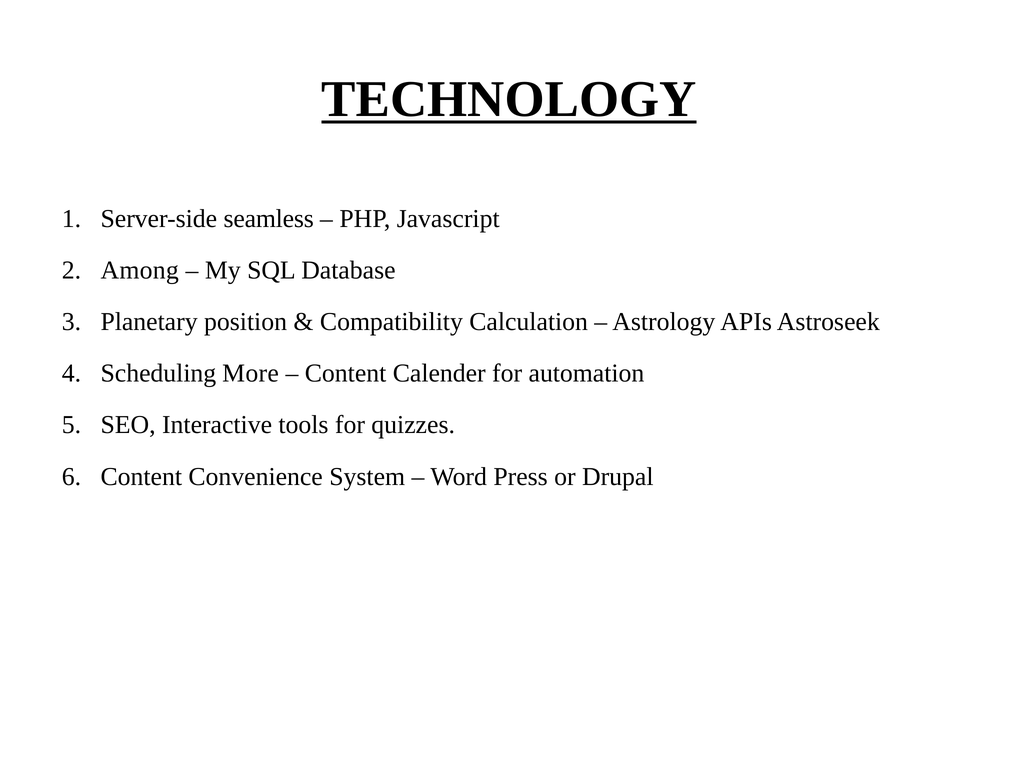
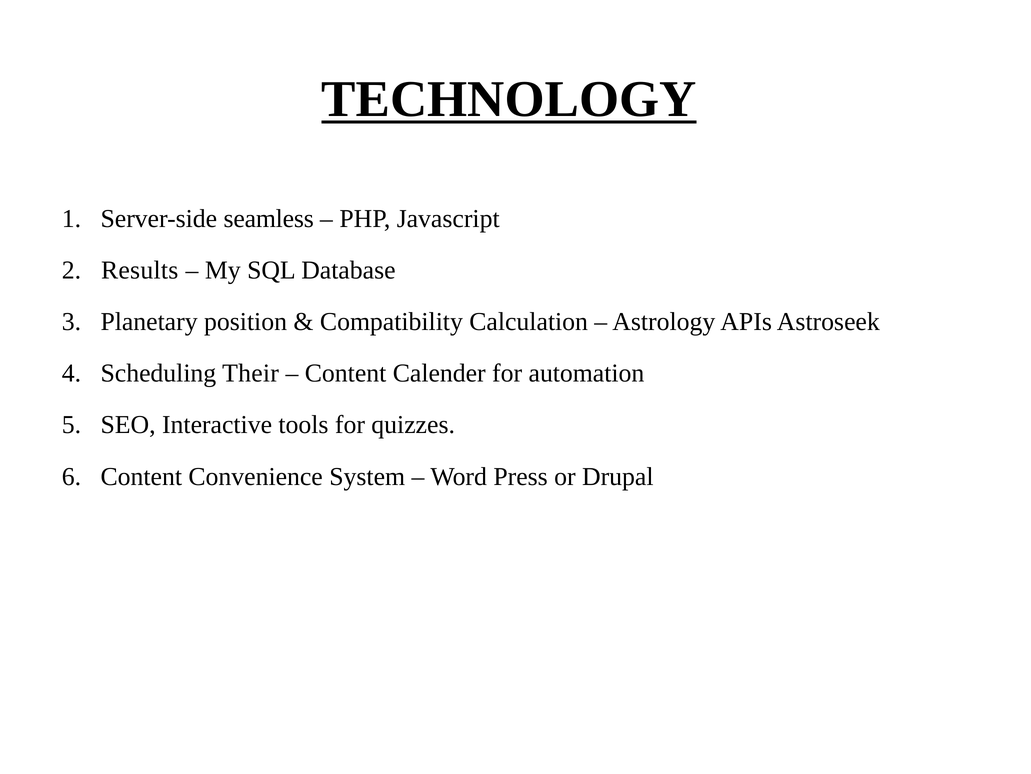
Among: Among -> Results
More: More -> Their
